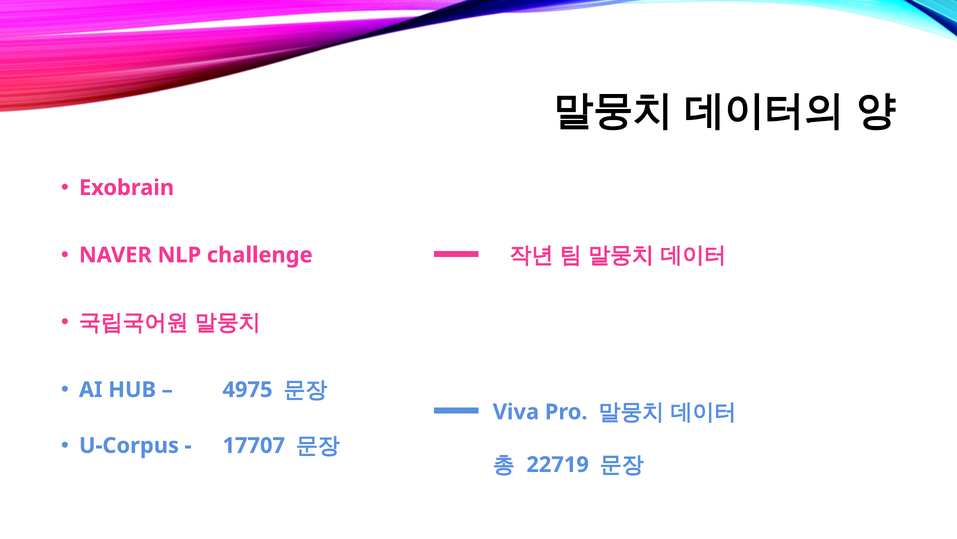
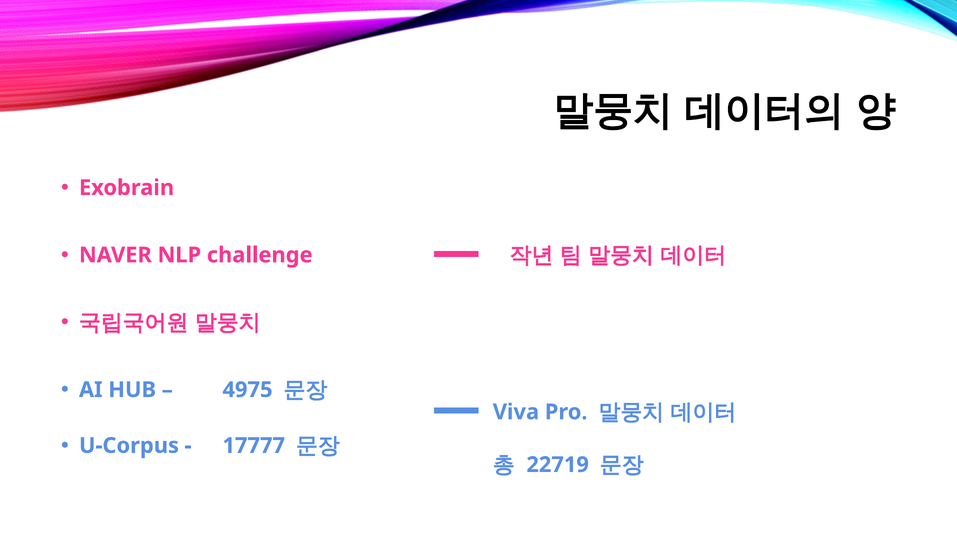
17707: 17707 -> 17777
